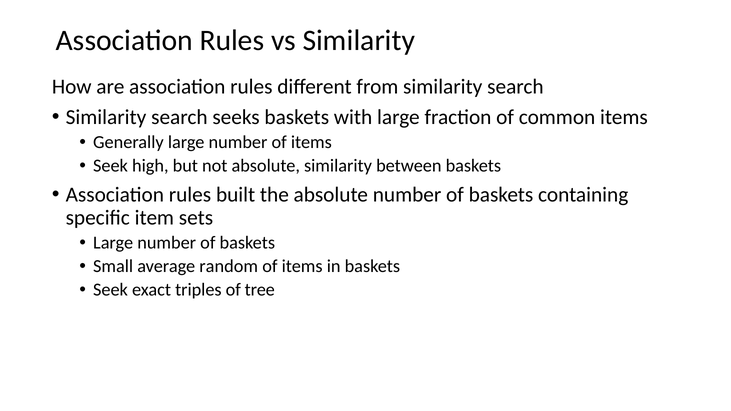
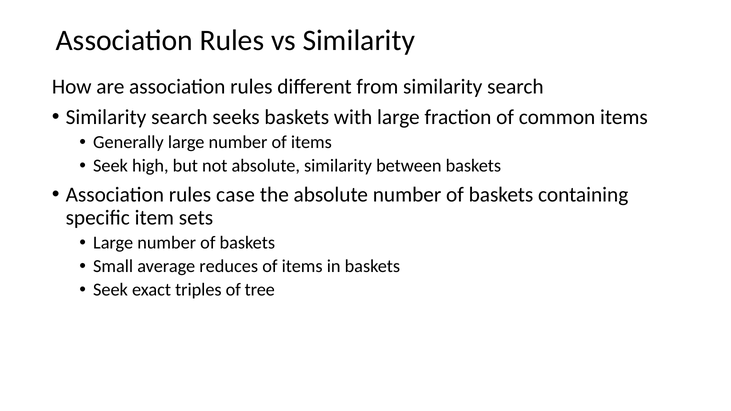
built: built -> case
random: random -> reduces
